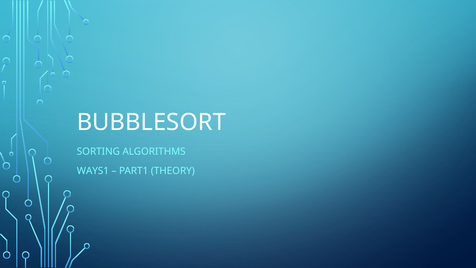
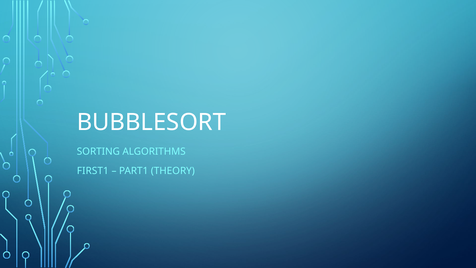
WAYS1: WAYS1 -> FIRST1
